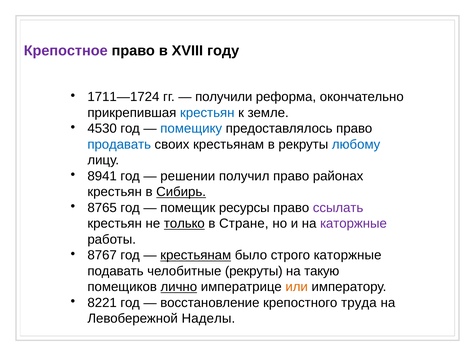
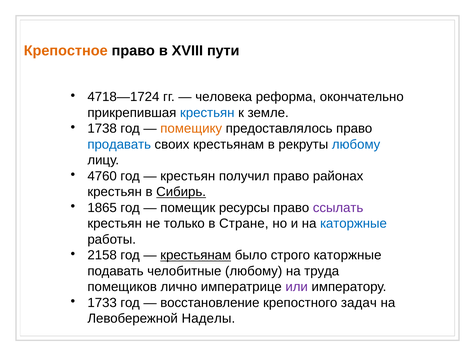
Крепостное colour: purple -> orange
году: году -> пути
1711—1724: 1711—1724 -> 4718—1724
получили: получили -> человека
4530: 4530 -> 1738
помещику colour: blue -> orange
8941: 8941 -> 4760
решении at (188, 176): решении -> крестьян
8765: 8765 -> 1865
только underline: present -> none
каторжные at (354, 224) colour: purple -> blue
8767: 8767 -> 2158
челобитные рекруты: рекруты -> любому
такую: такую -> труда
лично underline: present -> none
или colour: orange -> purple
8221: 8221 -> 1733
труда: труда -> задач
